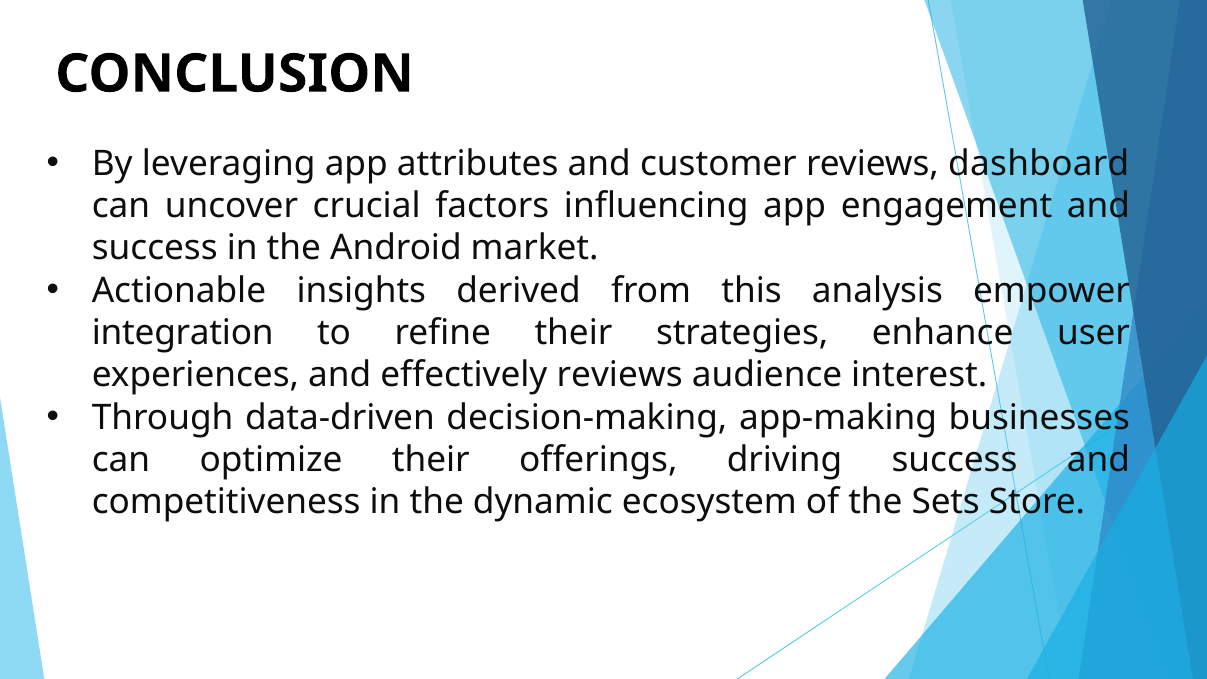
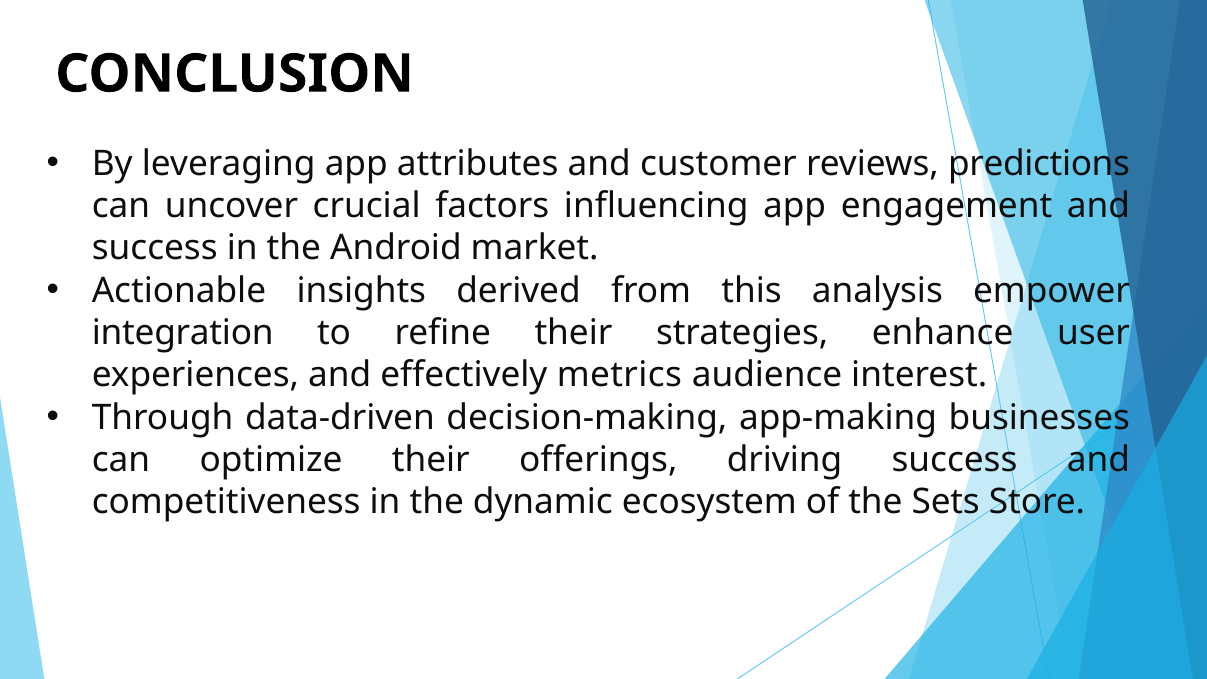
dashboard: dashboard -> predictions
effectively reviews: reviews -> metrics
